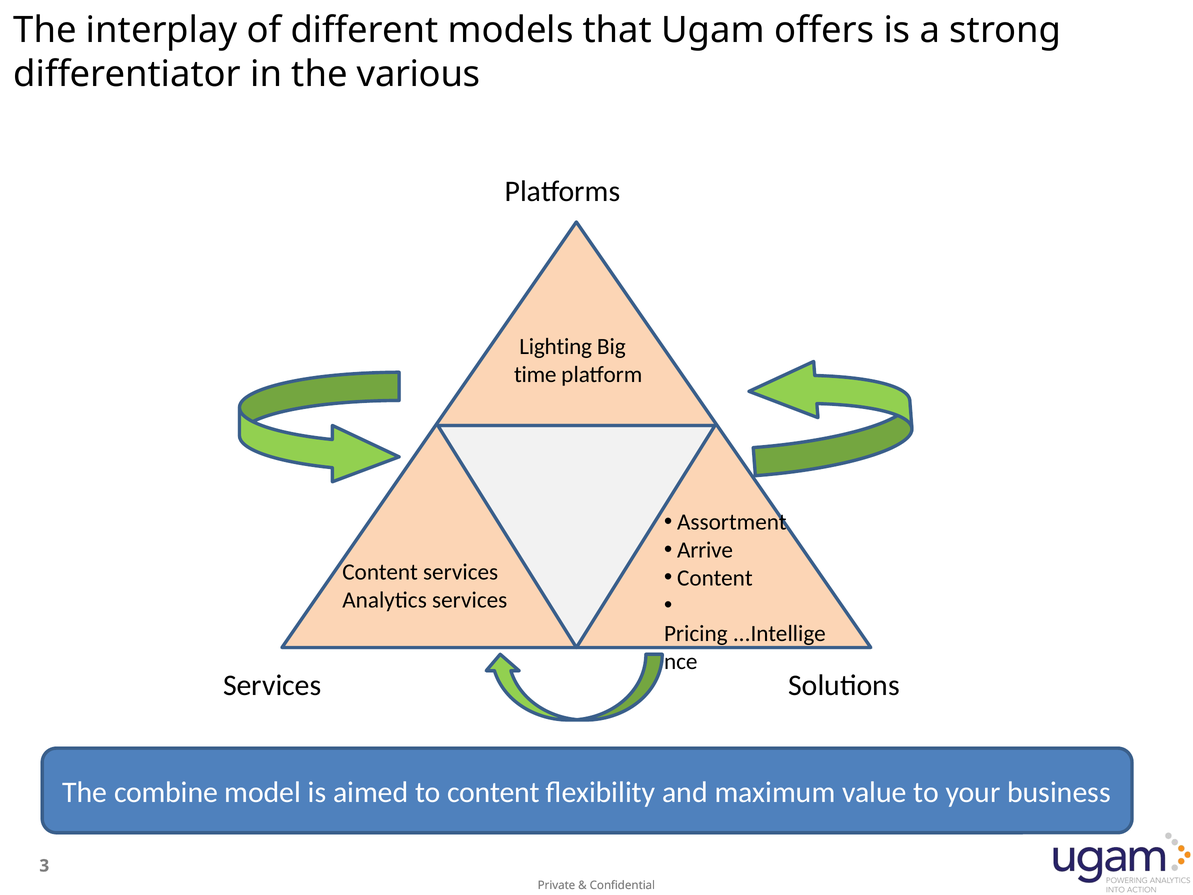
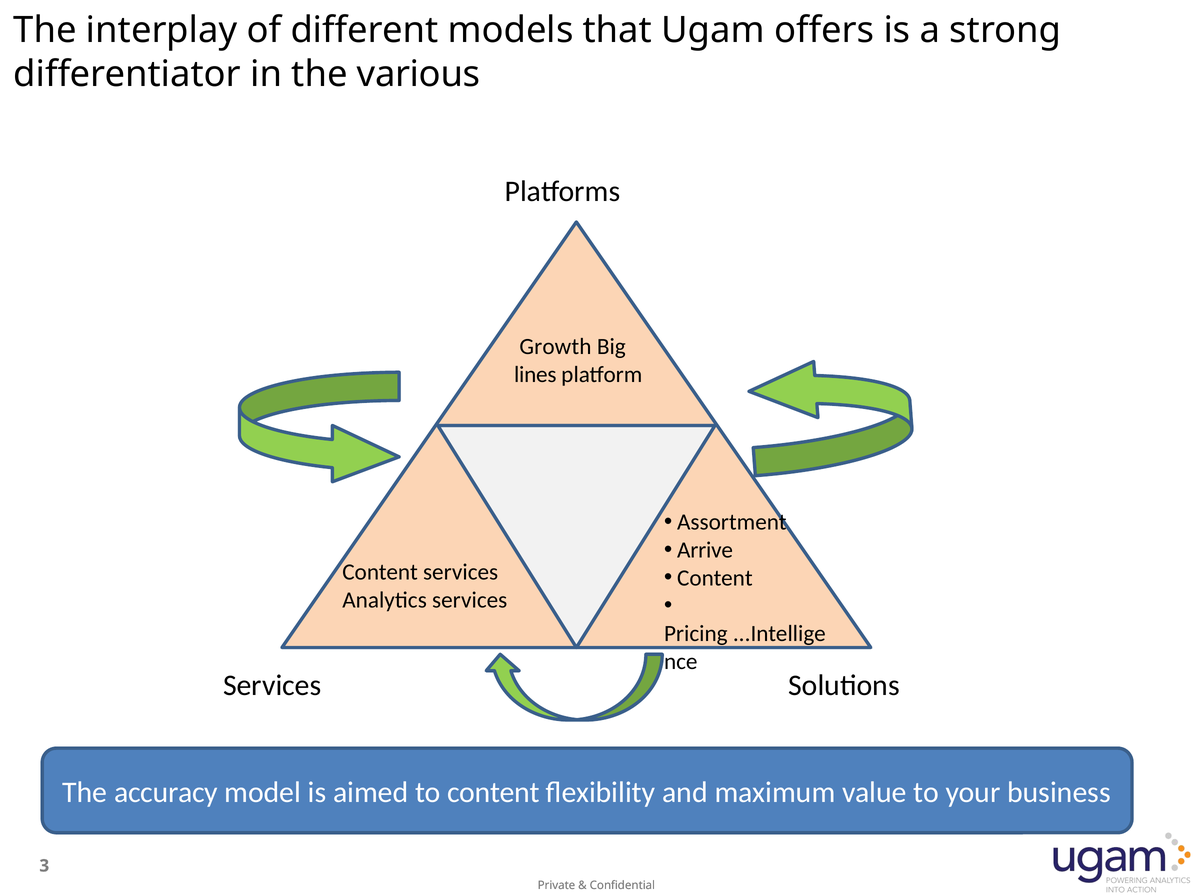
Lighting: Lighting -> Growth
time: time -> lines
combine: combine -> accuracy
